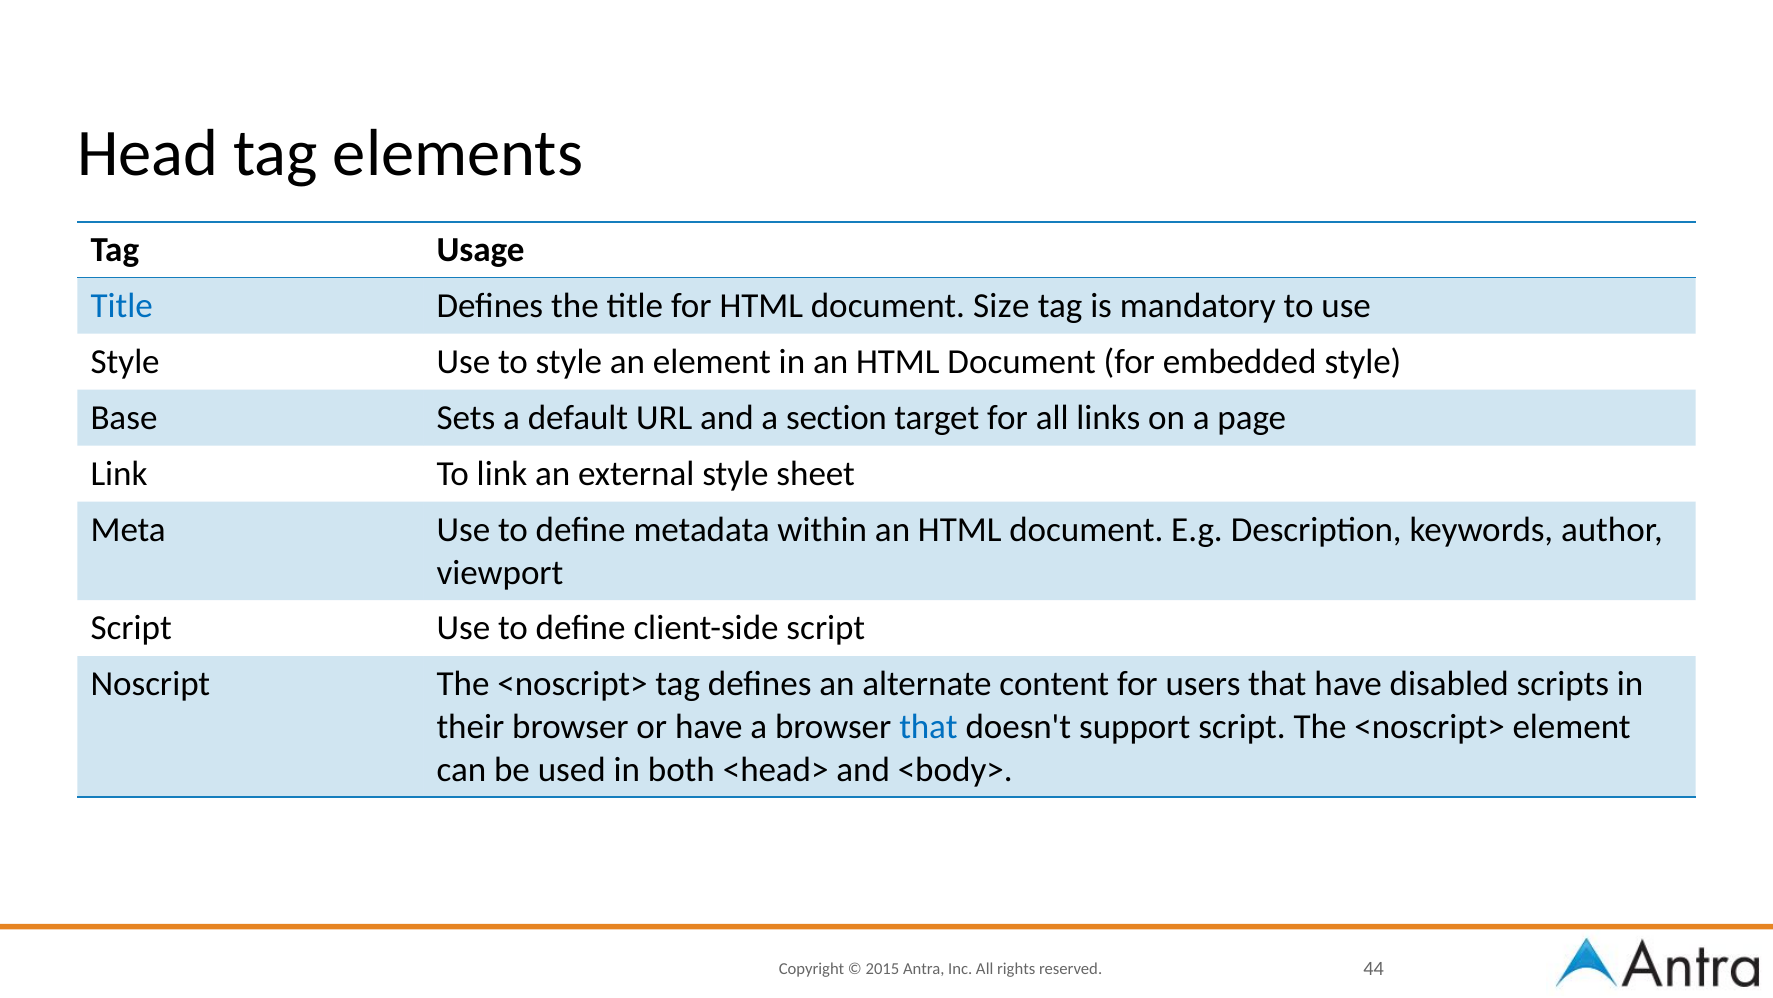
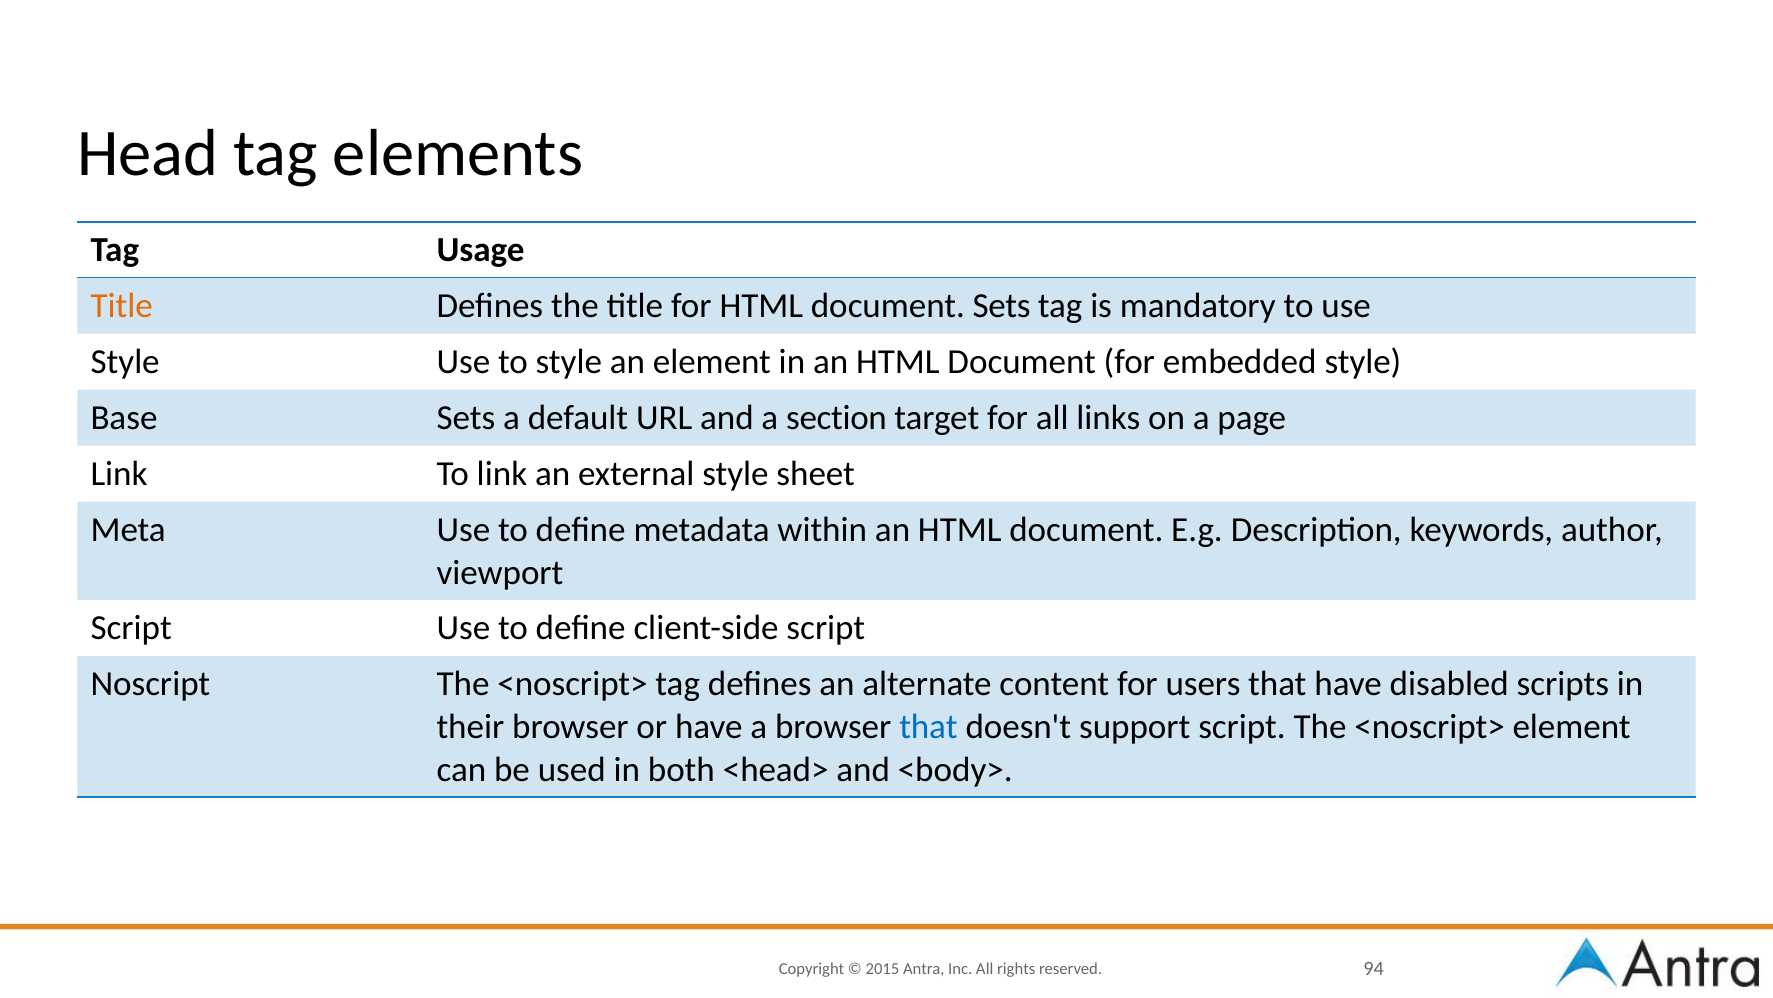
Title at (122, 306) colour: blue -> orange
document Size: Size -> Sets
44: 44 -> 94
